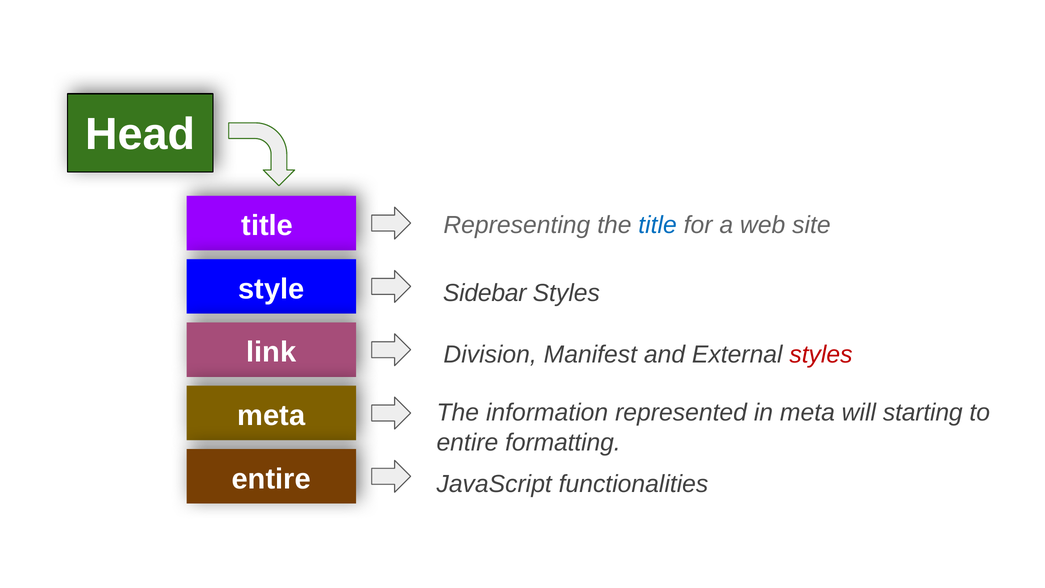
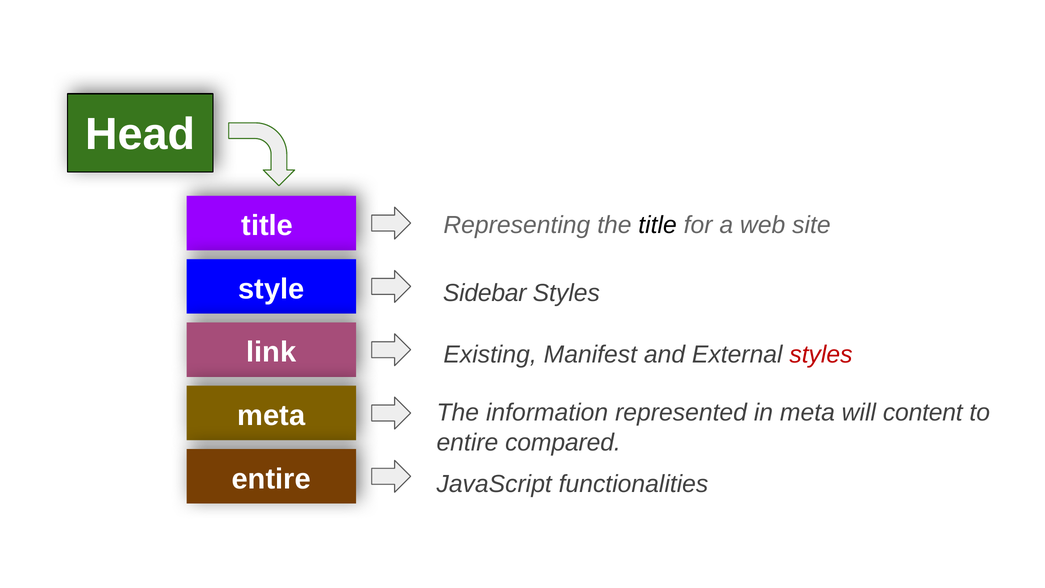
title at (658, 225) colour: blue -> black
Division: Division -> Existing
starting: starting -> content
formatting: formatting -> compared
